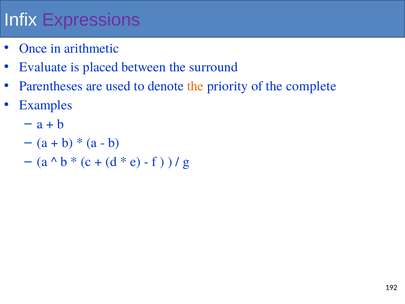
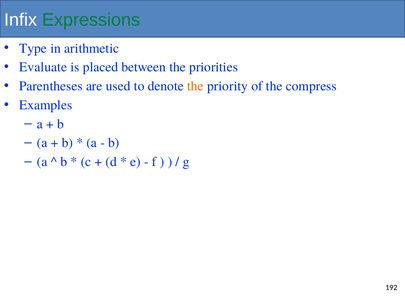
Expressions colour: purple -> green
Once: Once -> Type
surround: surround -> priorities
complete: complete -> compress
